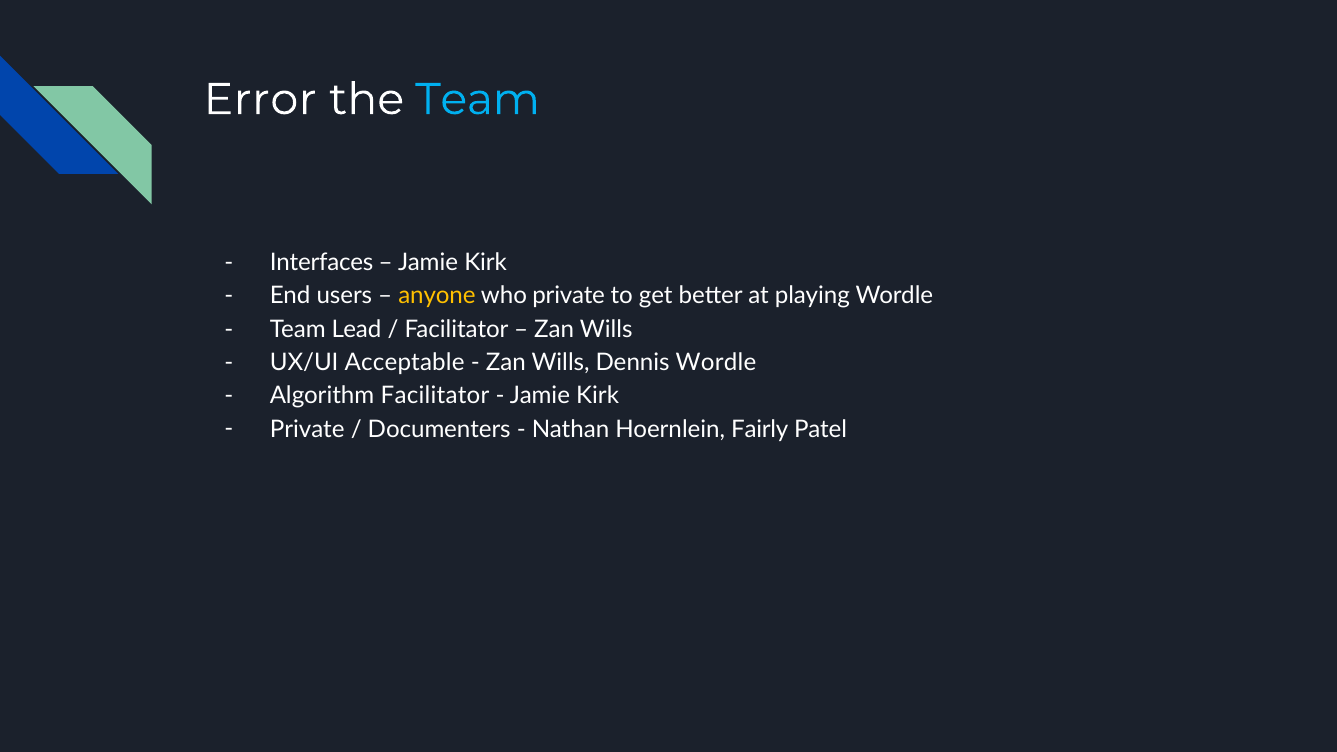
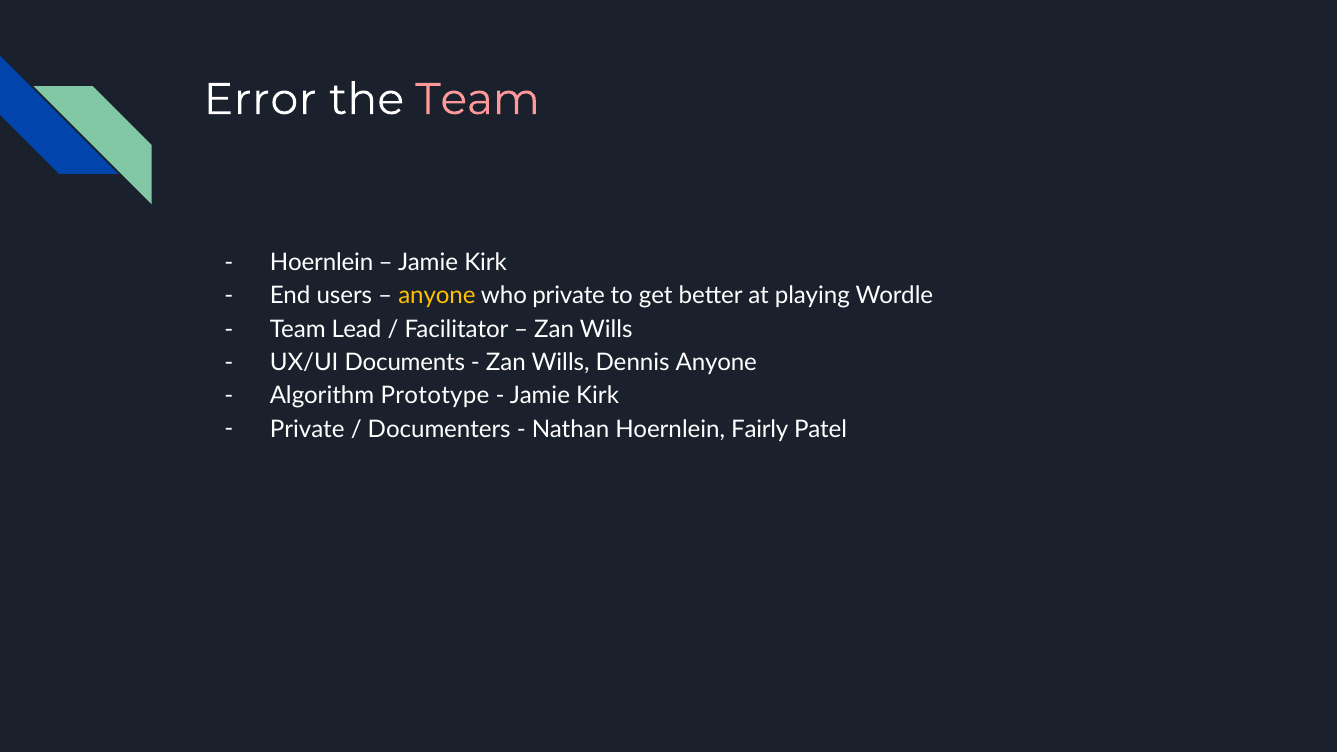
Team at (478, 99) colour: light blue -> pink
Interfaces at (322, 263): Interfaces -> Hoernlein
Acceptable: Acceptable -> Documents
Dennis Wordle: Wordle -> Anyone
Algorithm Facilitator: Facilitator -> Prototype
